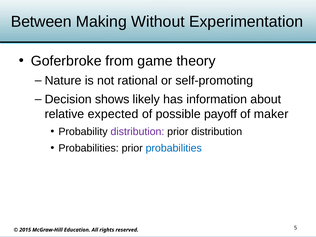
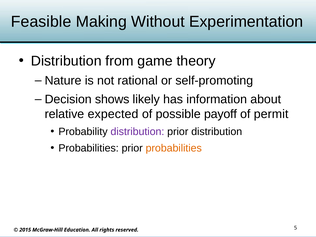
Between: Between -> Feasible
Goferbroke at (66, 61): Goferbroke -> Distribution
maker: maker -> permit
probabilities at (174, 148) colour: blue -> orange
